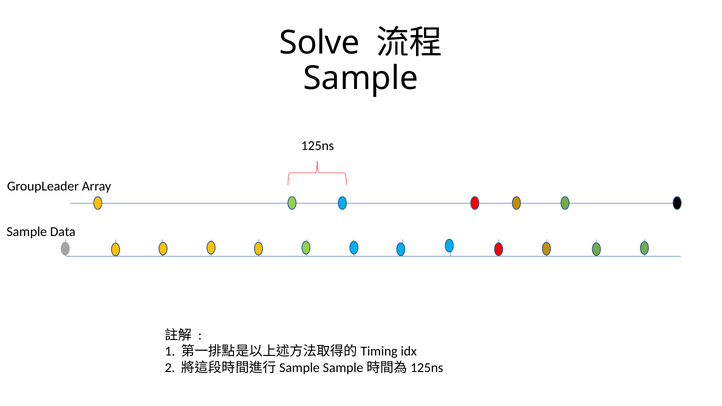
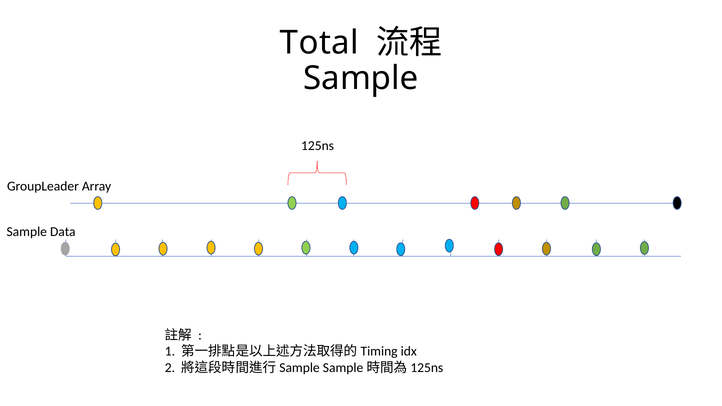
Solve: Solve -> Total
